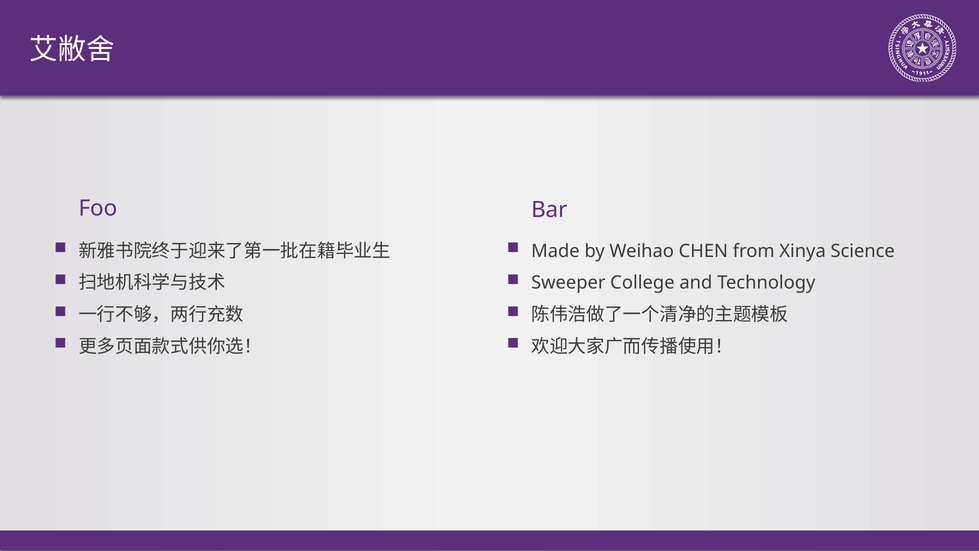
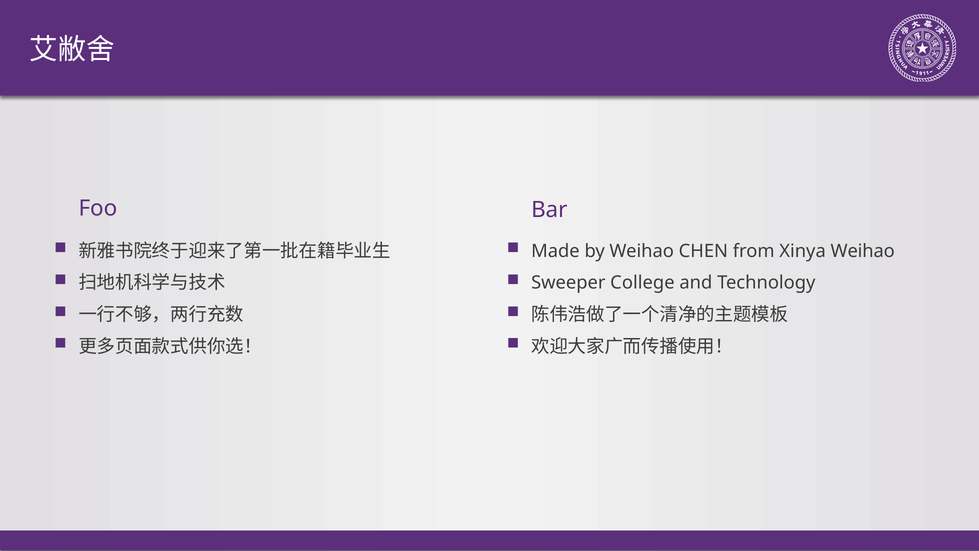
Xinya Science: Science -> Weihao
